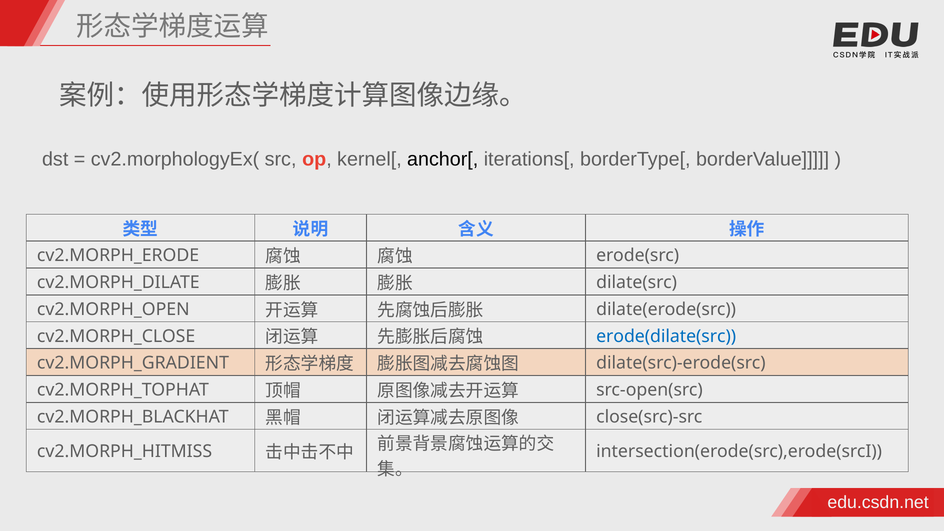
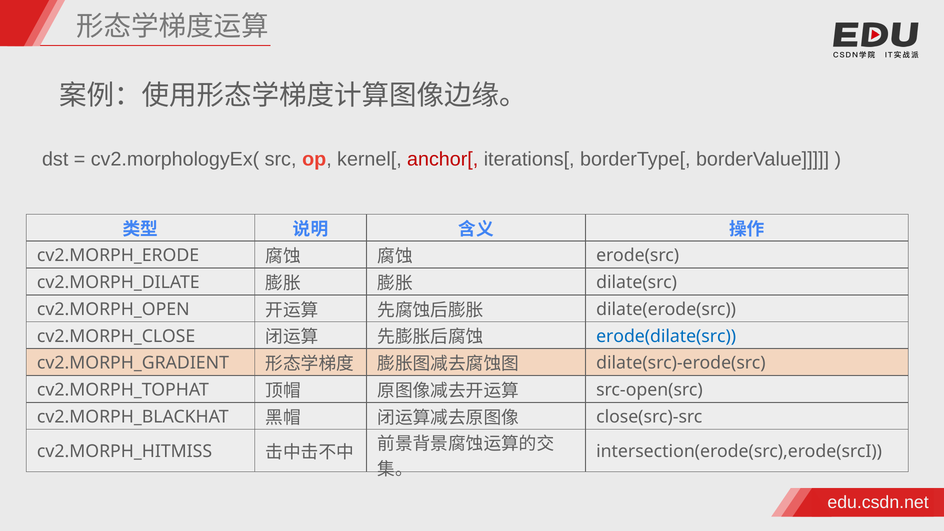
anchor[ colour: black -> red
